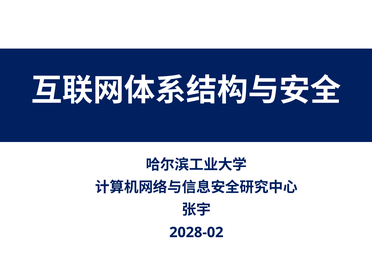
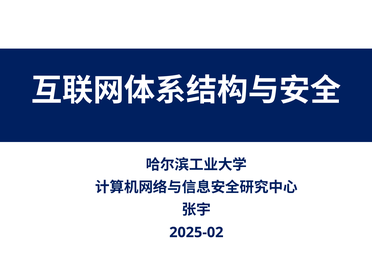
2028-02: 2028-02 -> 2025-02
